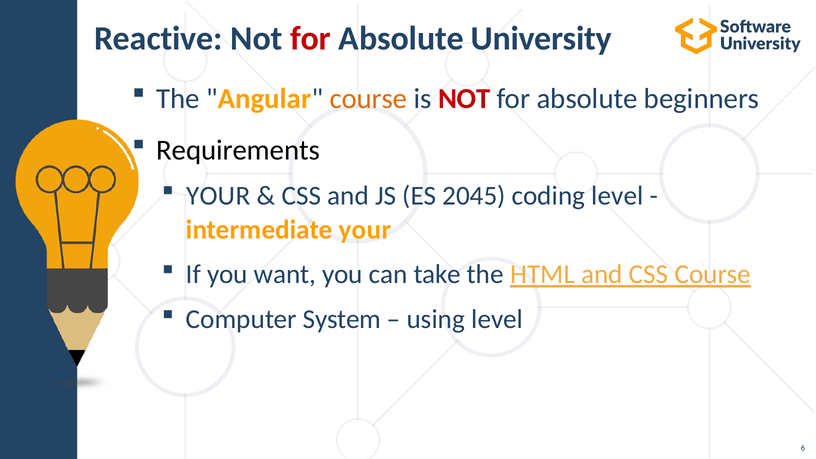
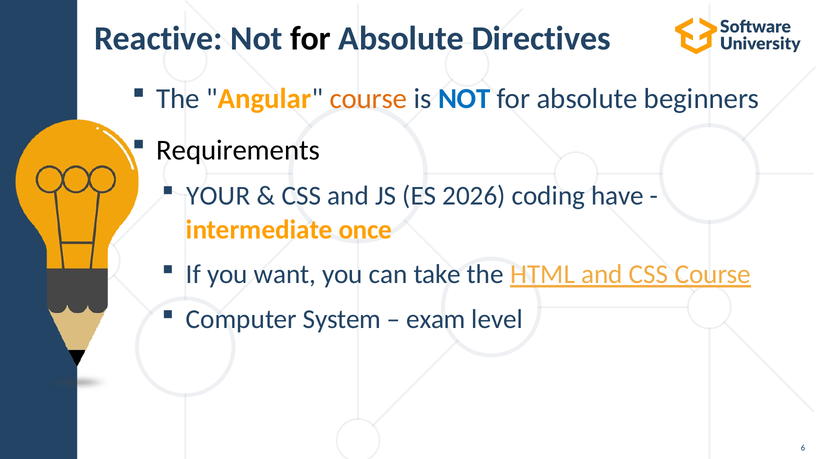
for at (311, 39) colour: red -> black
University: University -> Directives
NOT at (464, 98) colour: red -> blue
2045: 2045 -> 2026
coding level: level -> have
intermediate your: your -> once
using: using -> exam
